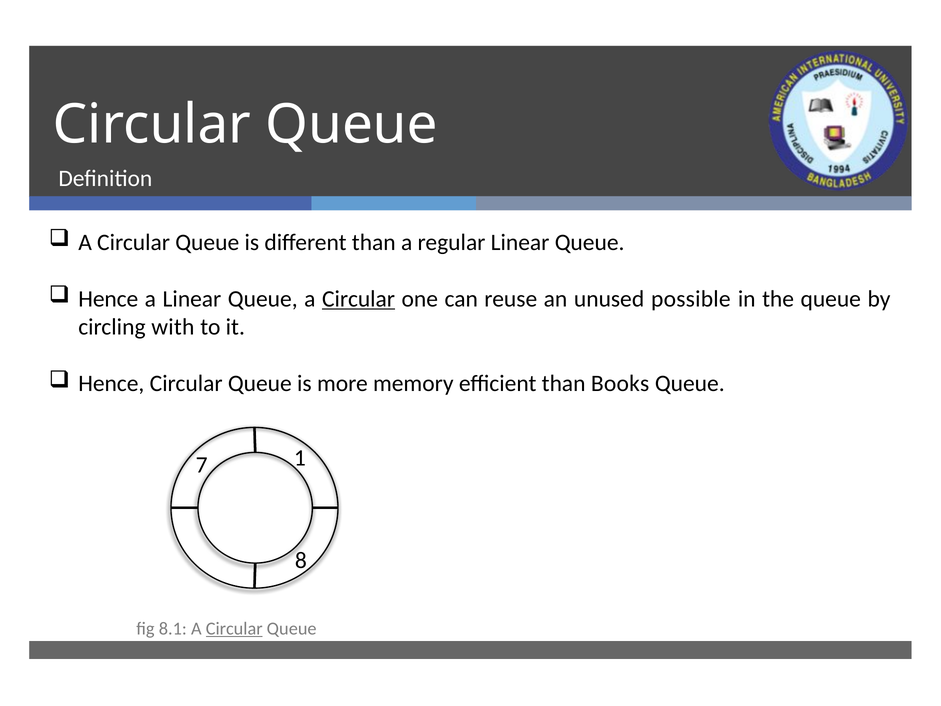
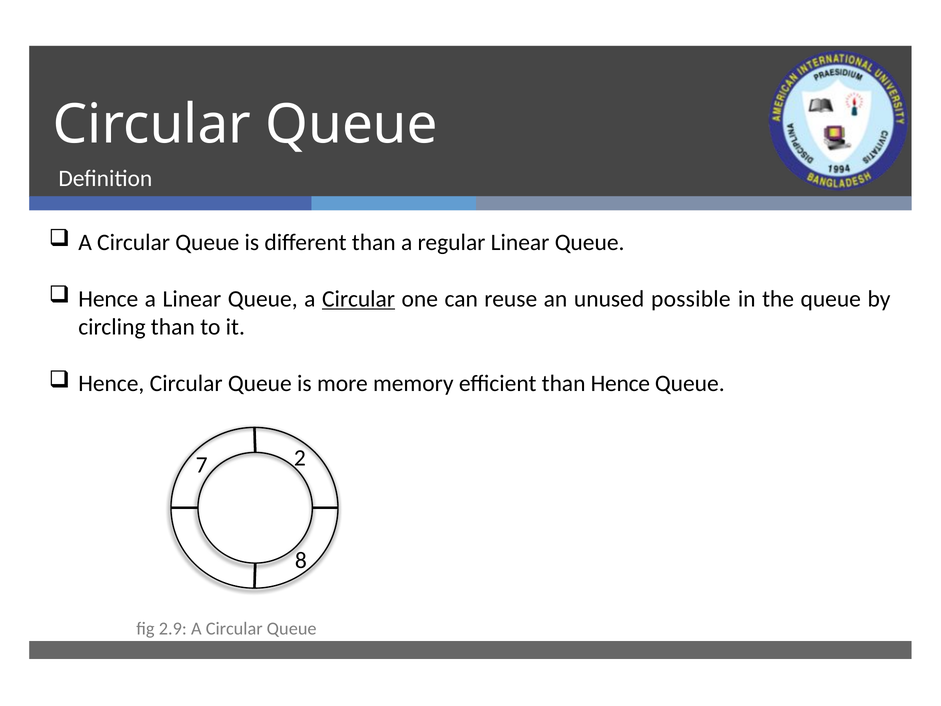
circling with: with -> than
than Books: Books -> Hence
1: 1 -> 2
8.1: 8.1 -> 2.9
Circular at (234, 628) underline: present -> none
